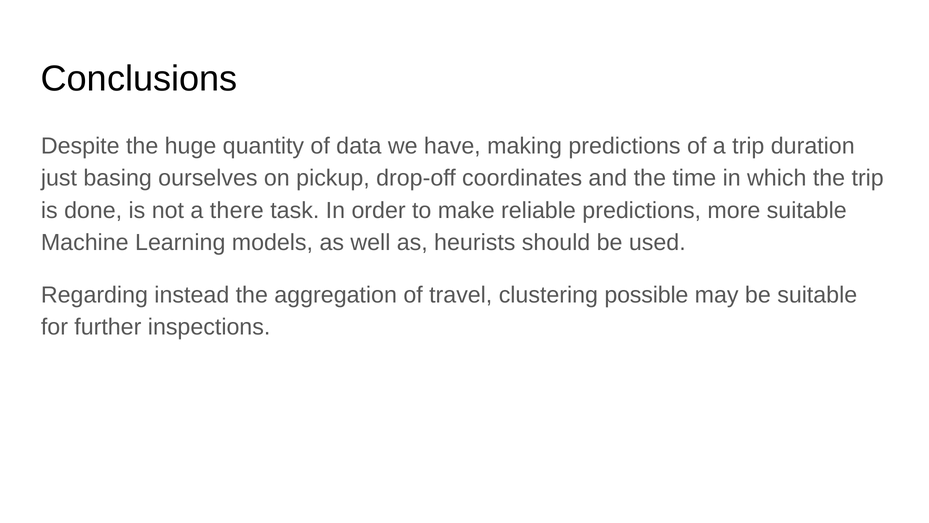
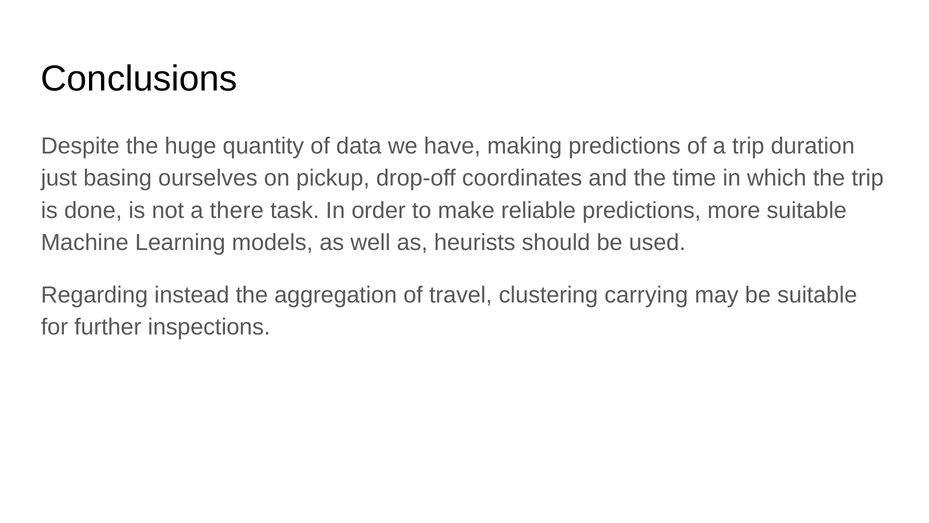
possible: possible -> carrying
